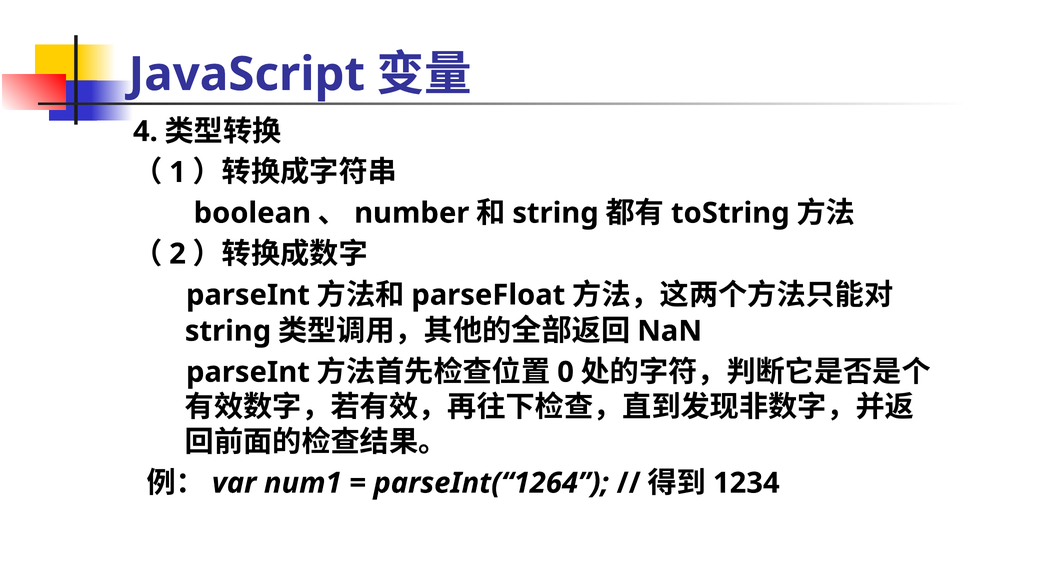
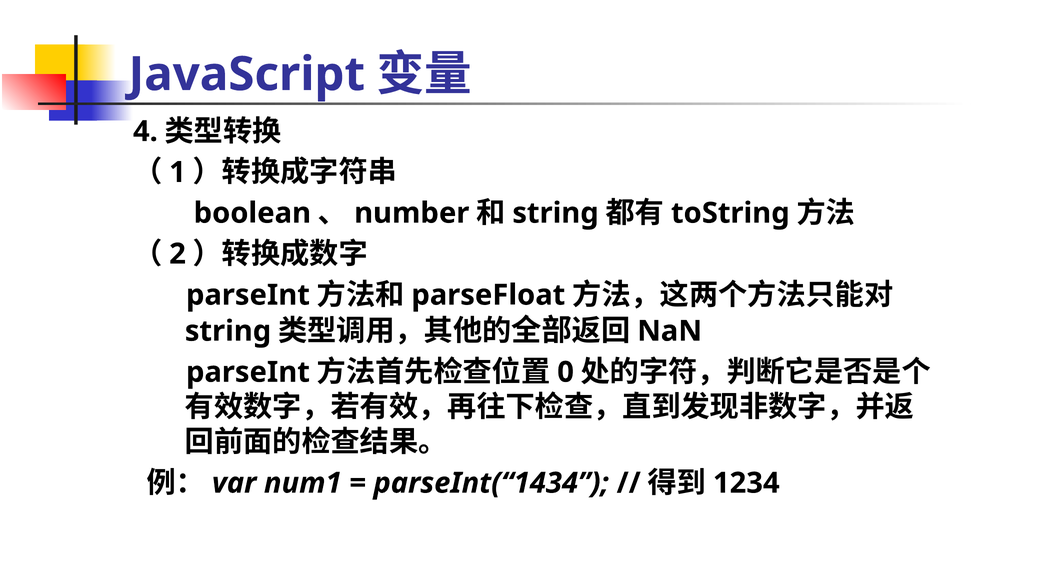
parseInt(“1264: parseInt(“1264 -> parseInt(“1434
